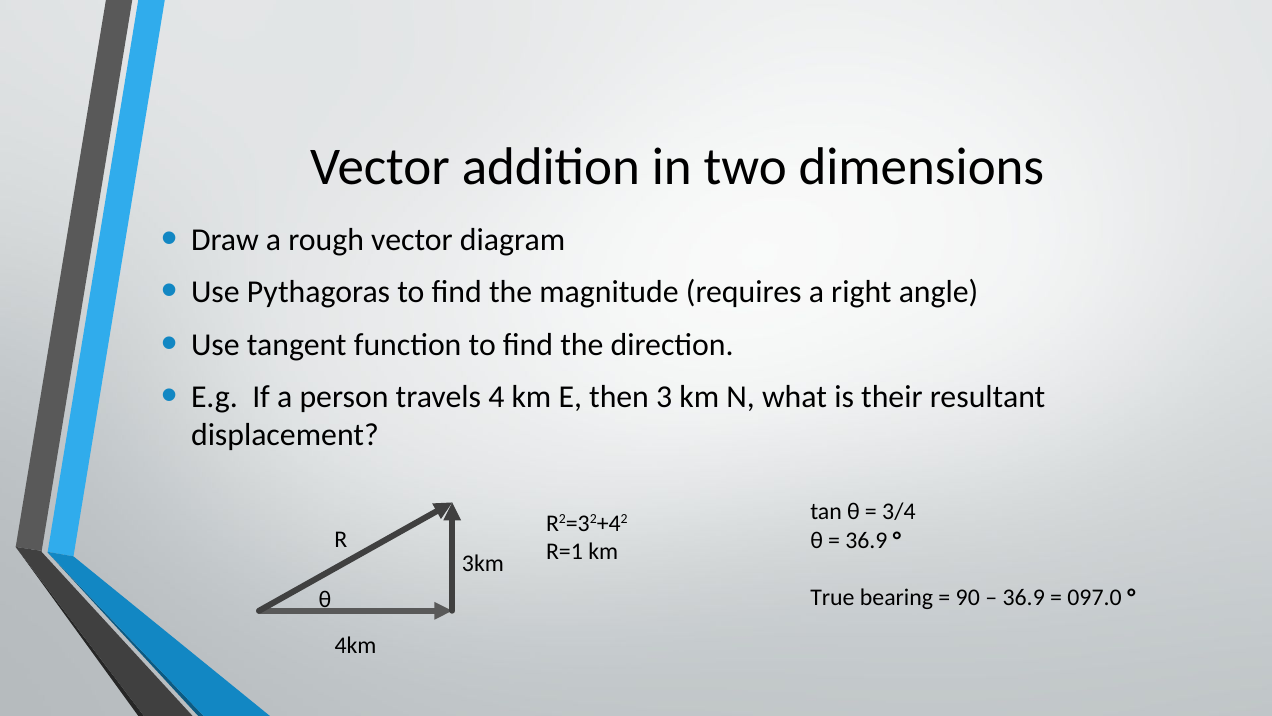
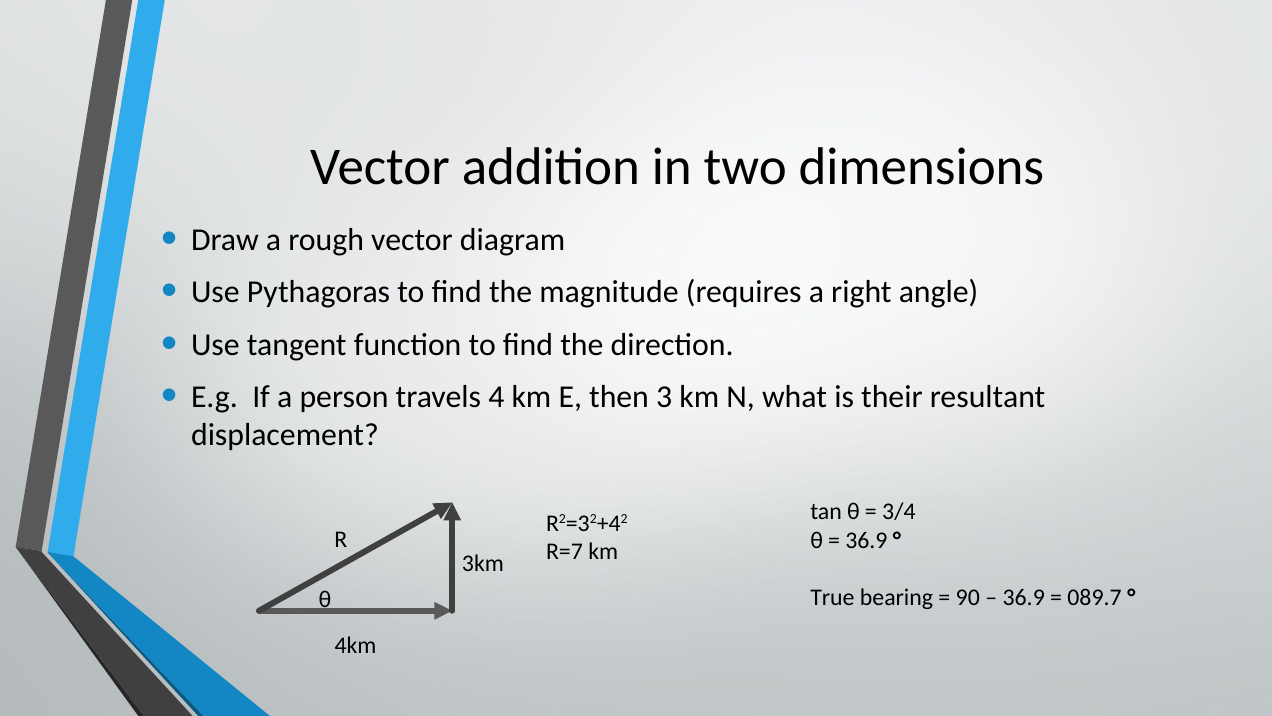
R=1: R=1 -> R=7
097.0: 097.0 -> 089.7
